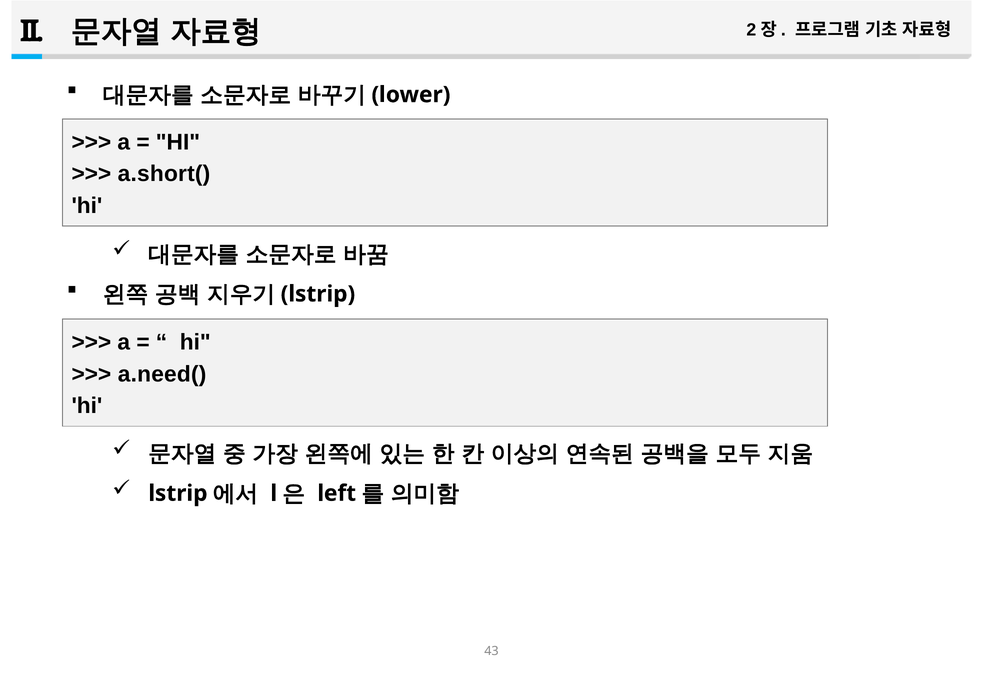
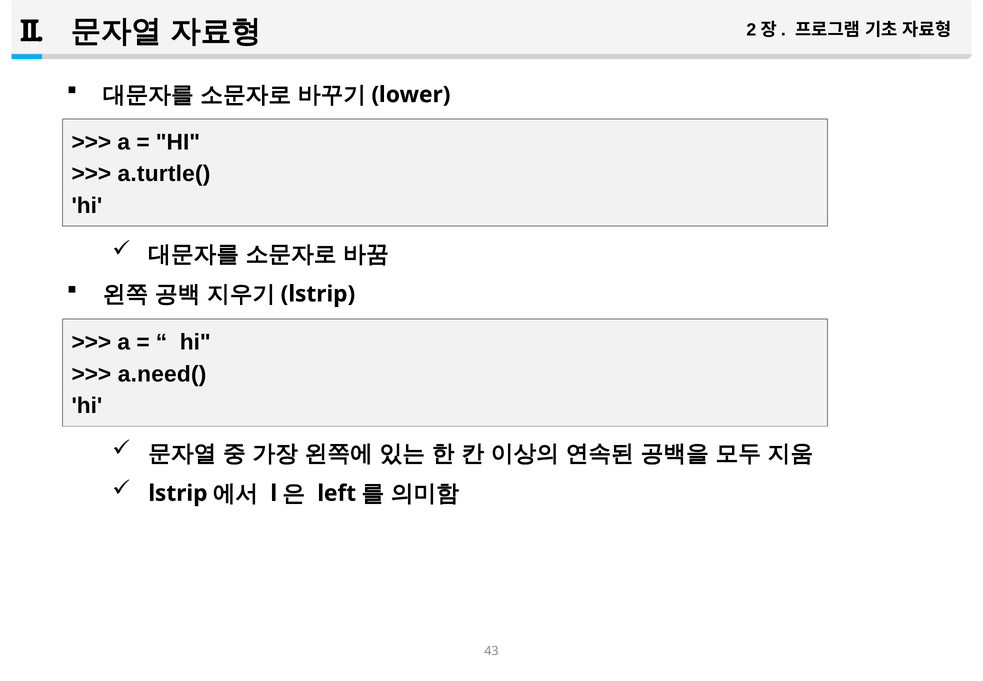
a.short(: a.short( -> a.turtle(
